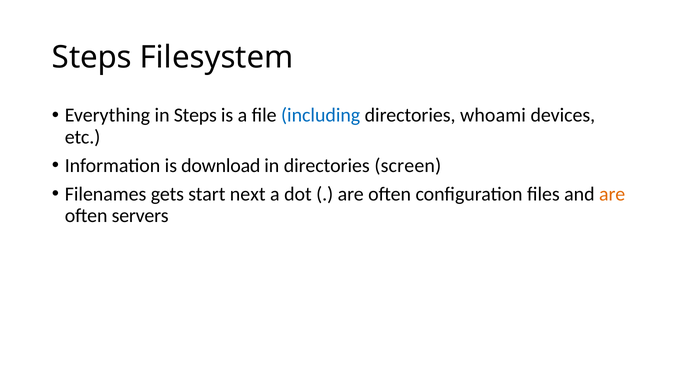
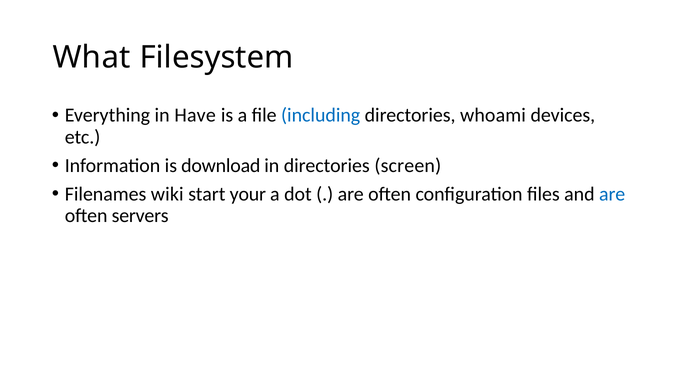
Steps at (92, 57): Steps -> What
in Steps: Steps -> Have
gets: gets -> wiki
next: next -> your
are at (612, 194) colour: orange -> blue
